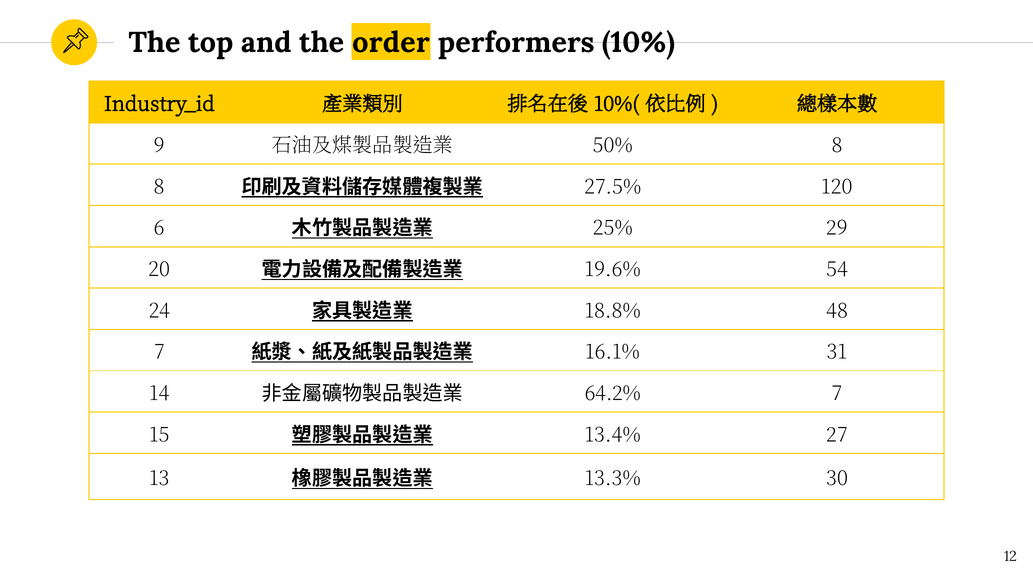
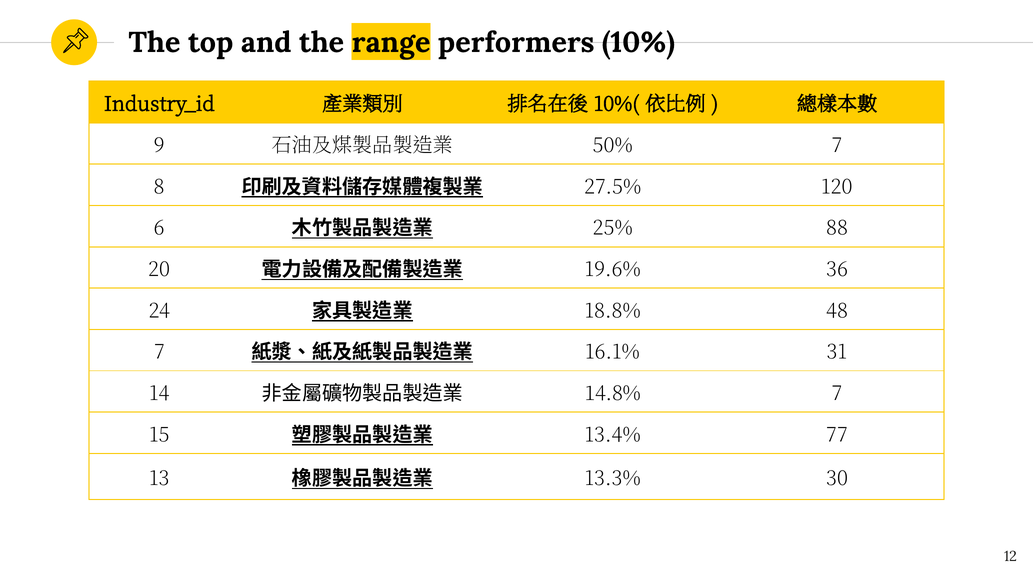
order: order -> range
50% 8: 8 -> 7
29: 29 -> 88
54: 54 -> 36
64.2%: 64.2% -> 14.8%
27: 27 -> 77
